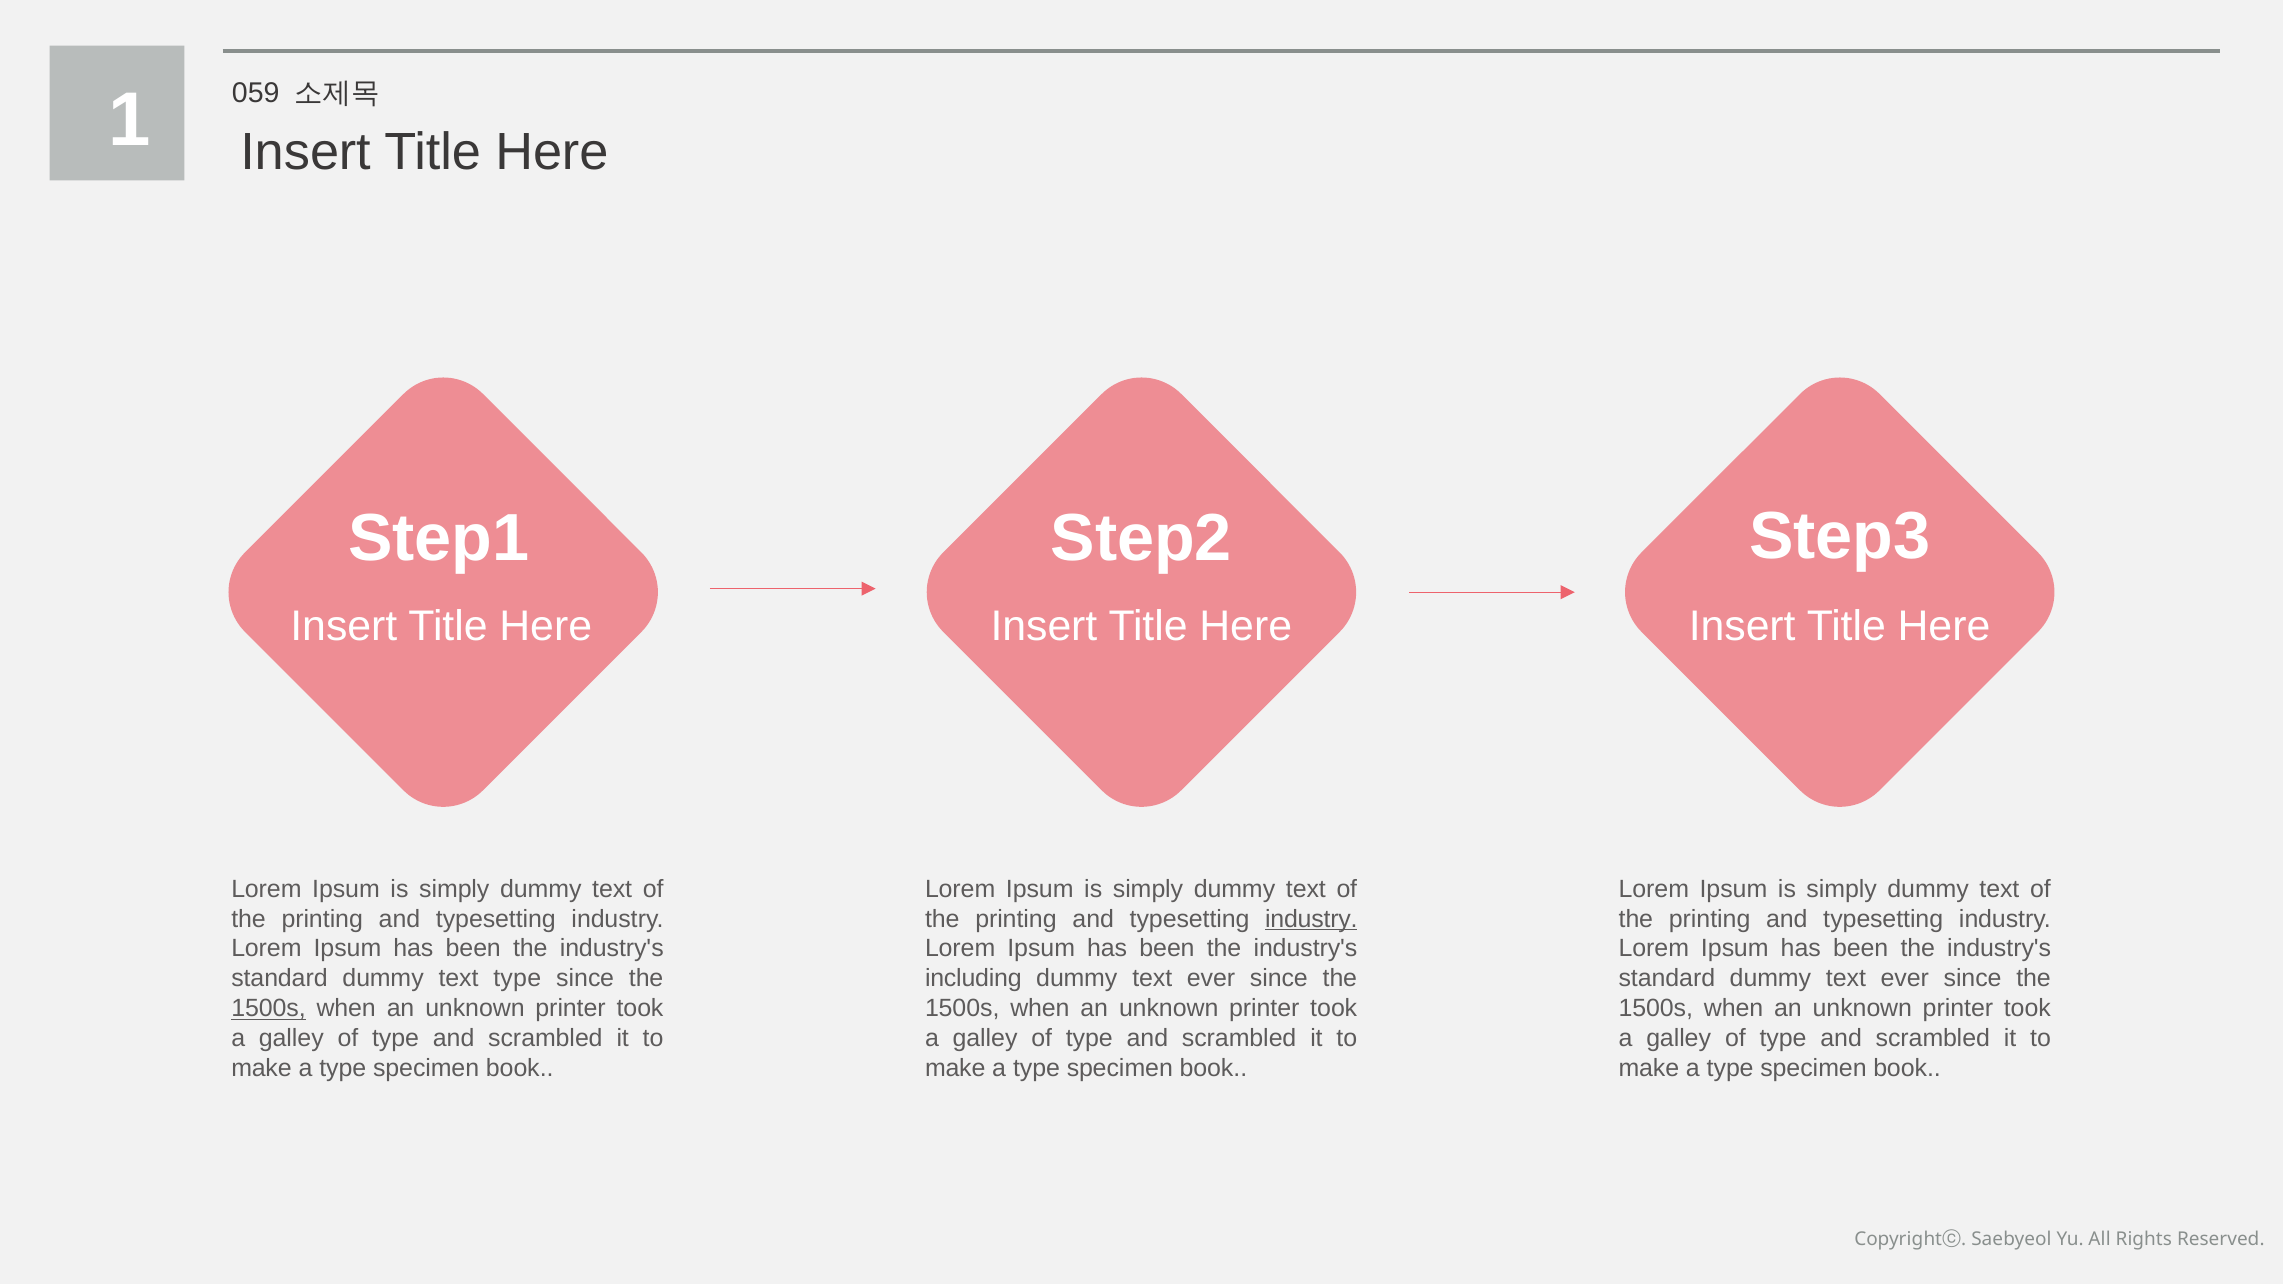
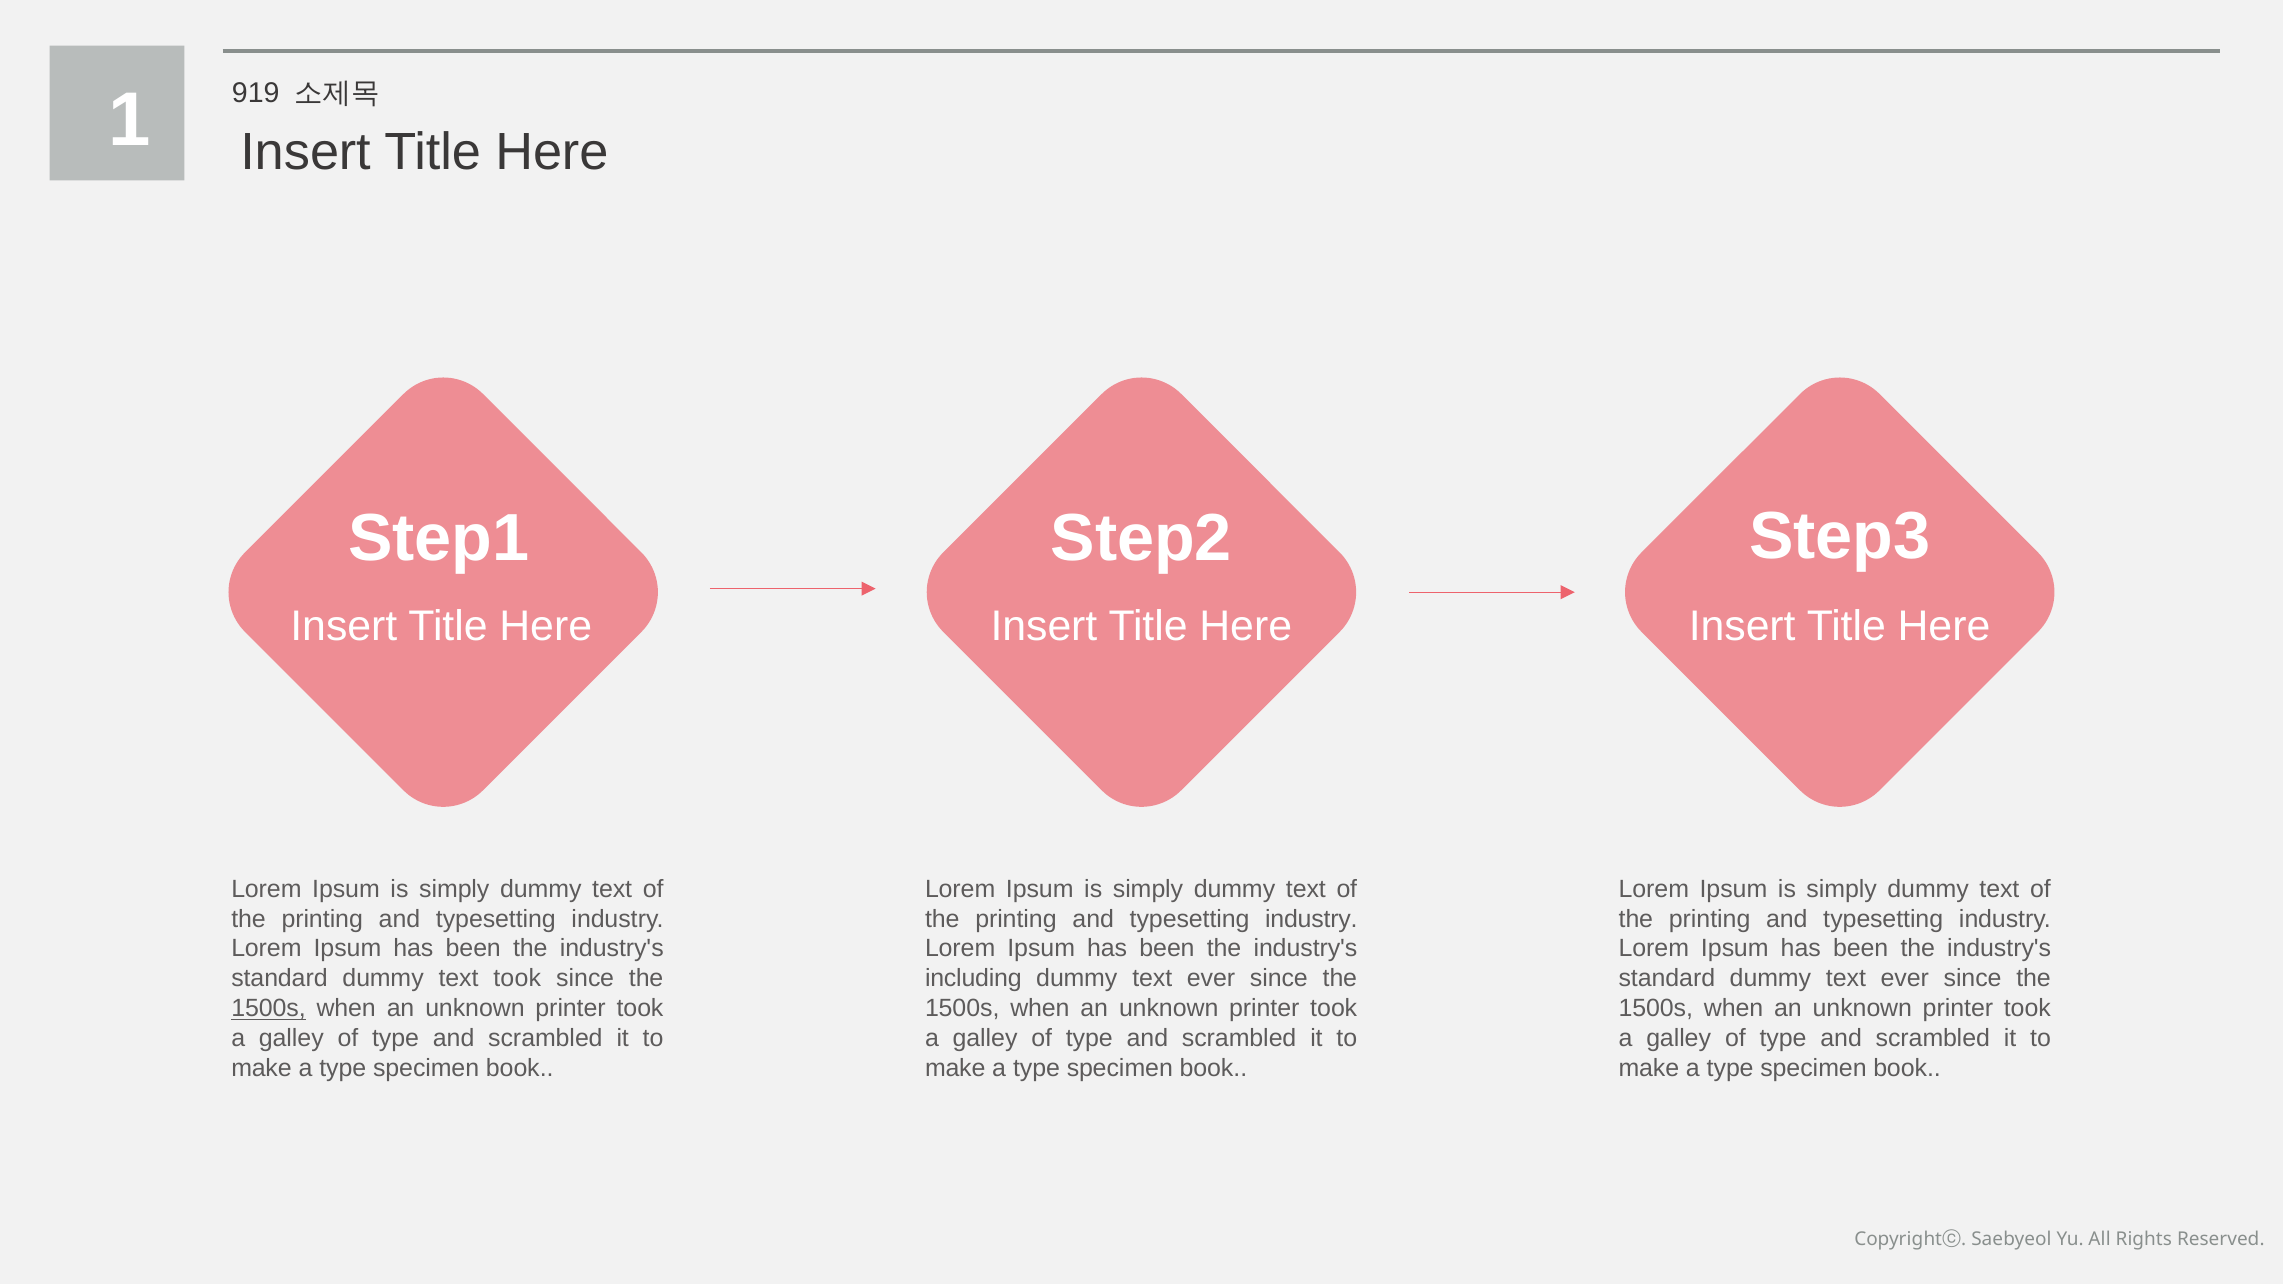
059: 059 -> 919
industry at (1311, 919) underline: present -> none
text type: type -> took
